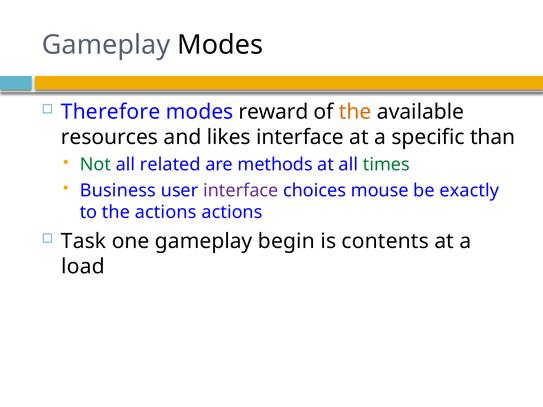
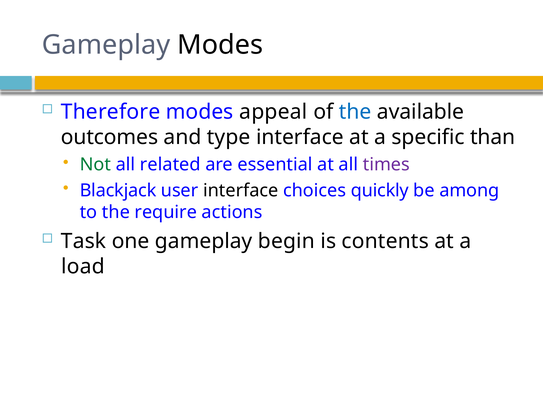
reward: reward -> appeal
the at (355, 112) colour: orange -> blue
resources: resources -> outcomes
likes: likes -> type
methods: methods -> essential
times colour: green -> purple
Business: Business -> Blackjack
interface at (241, 191) colour: purple -> black
mouse: mouse -> quickly
exactly: exactly -> among
the actions: actions -> require
